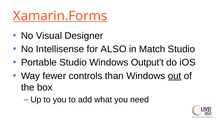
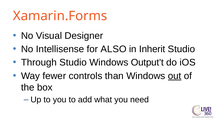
Xamarin.Forms underline: present -> none
Match: Match -> Inherit
Portable: Portable -> Through
